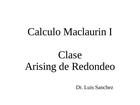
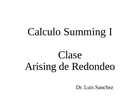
Maclaurin: Maclaurin -> Summing
